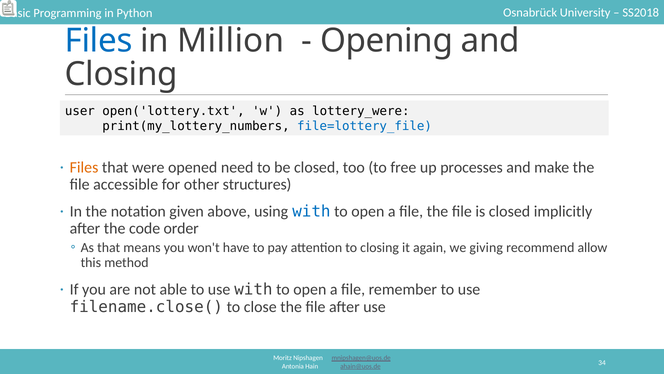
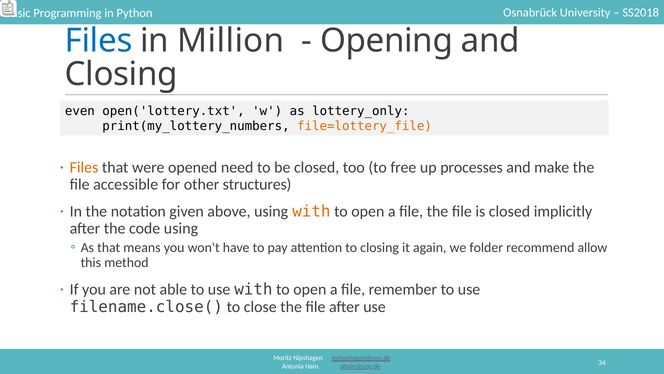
user: user -> even
lottery_were: lottery_were -> lottery_only
file=lottery_file colour: blue -> orange
with at (311, 211) colour: blue -> orange
code order: order -> using
giving: giving -> folder
